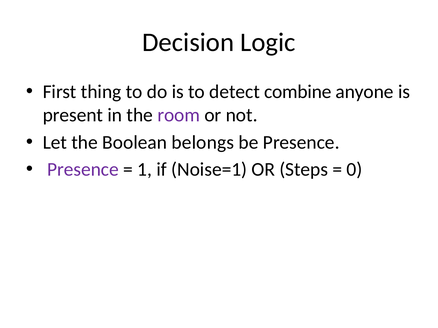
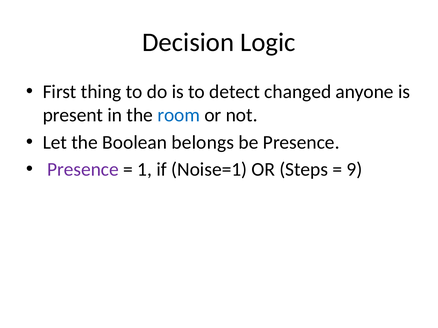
combine: combine -> changed
room colour: purple -> blue
0: 0 -> 9
